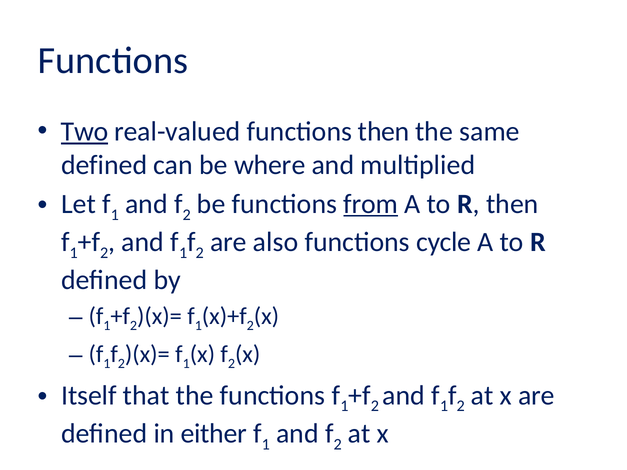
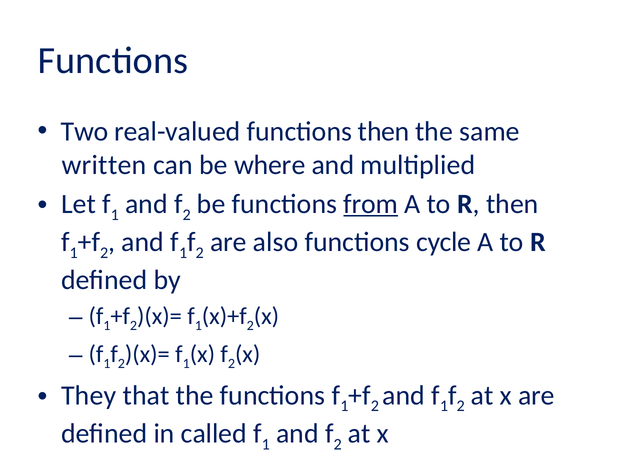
Two underline: present -> none
defined at (104, 165): defined -> written
Itself: Itself -> They
either: either -> called
